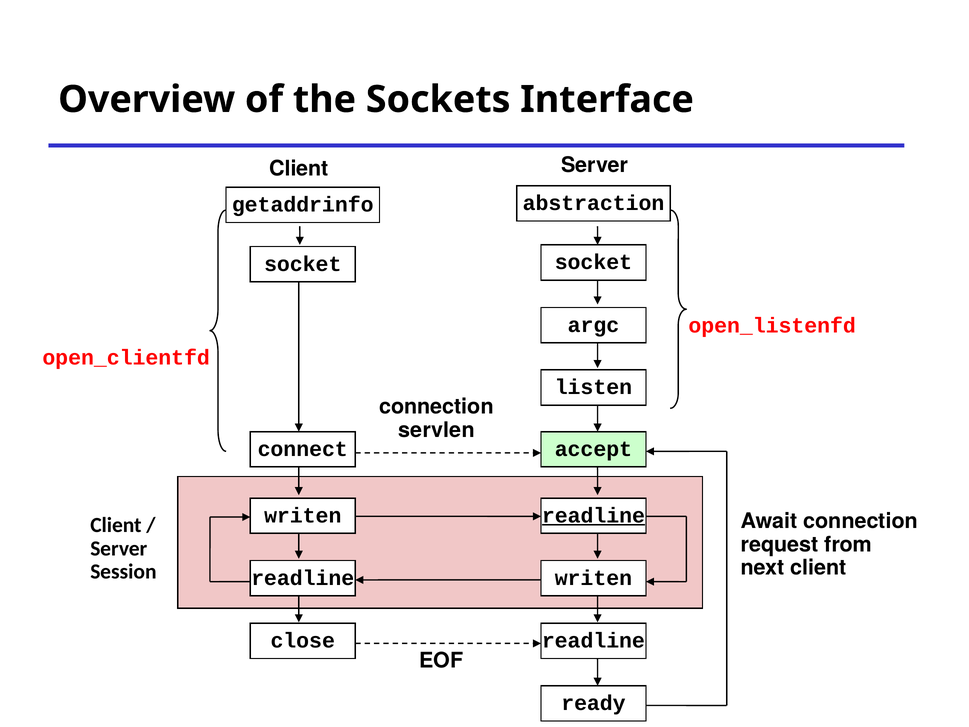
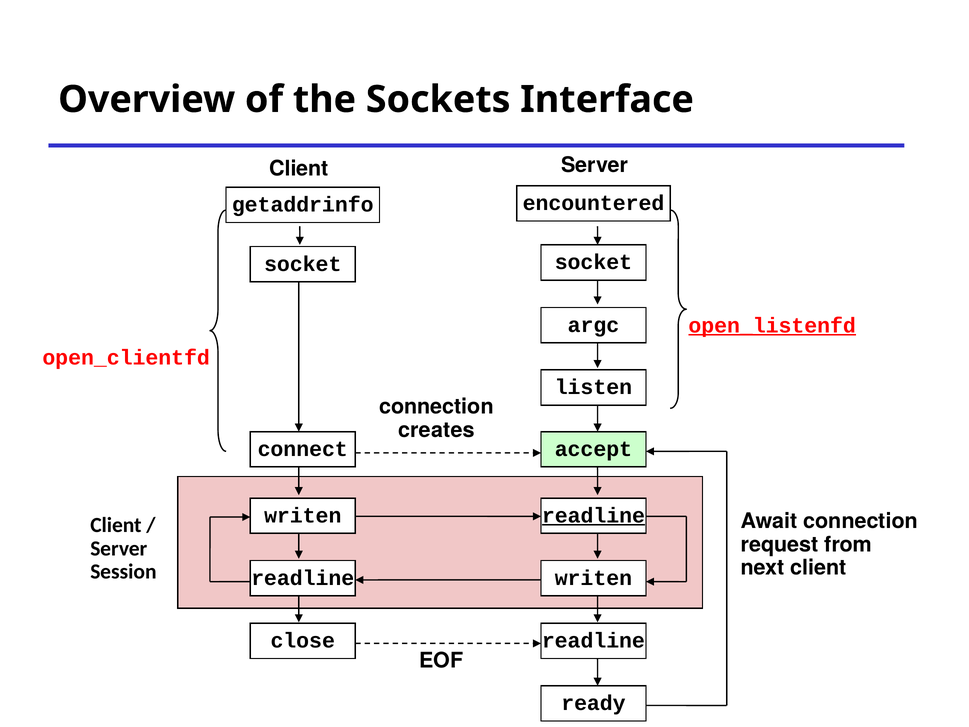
abstraction: abstraction -> encountered
open_listenfd underline: none -> present
servlen: servlen -> creates
